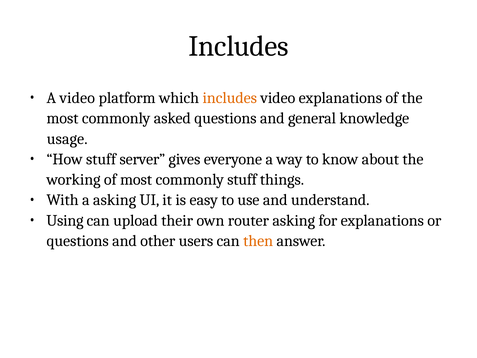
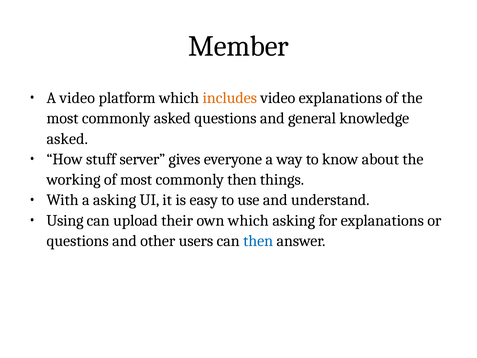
Includes at (239, 46): Includes -> Member
usage at (67, 139): usage -> asked
commonly stuff: stuff -> then
own router: router -> which
then at (258, 241) colour: orange -> blue
